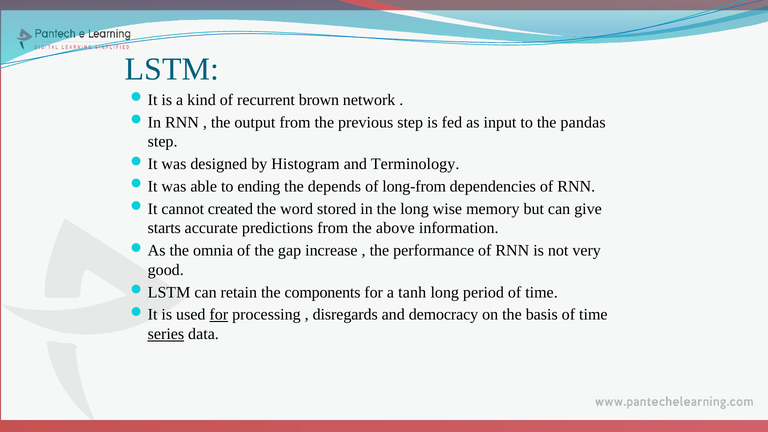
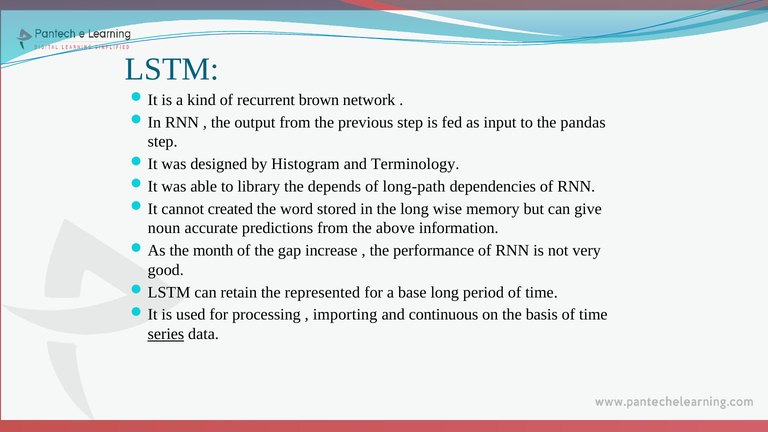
ending: ending -> library
long-from: long-from -> long-path
starts: starts -> noun
omnia: omnia -> month
components: components -> represented
tanh: tanh -> base
for at (219, 315) underline: present -> none
disregards: disregards -> importing
democracy: democracy -> continuous
